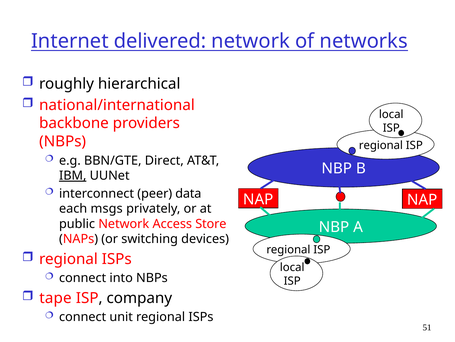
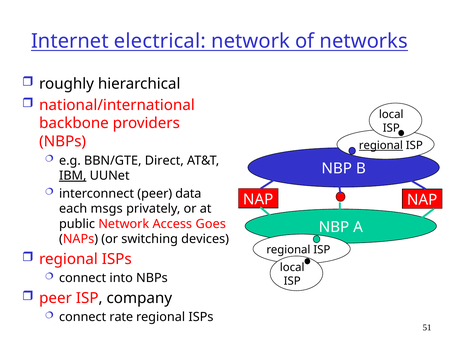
delivered: delivered -> electrical
regional at (381, 145) underline: none -> present
Store: Store -> Goes
tape at (55, 297): tape -> peer
unit: unit -> rate
